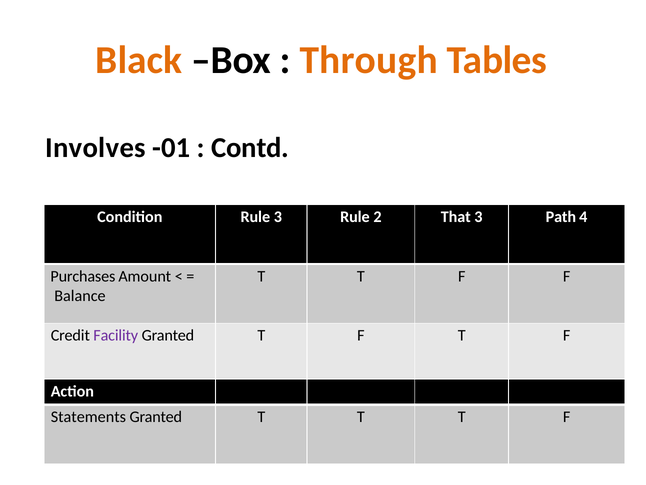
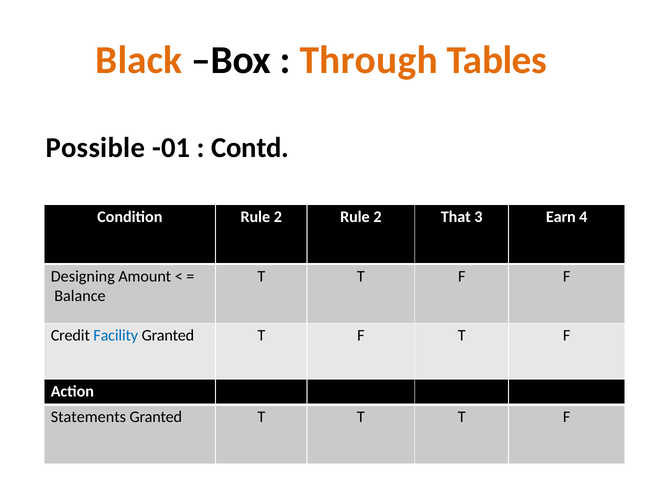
Involves: Involves -> Possible
Condition Rule 3: 3 -> 2
Path: Path -> Earn
Purchases: Purchases -> Designing
Facility colour: purple -> blue
